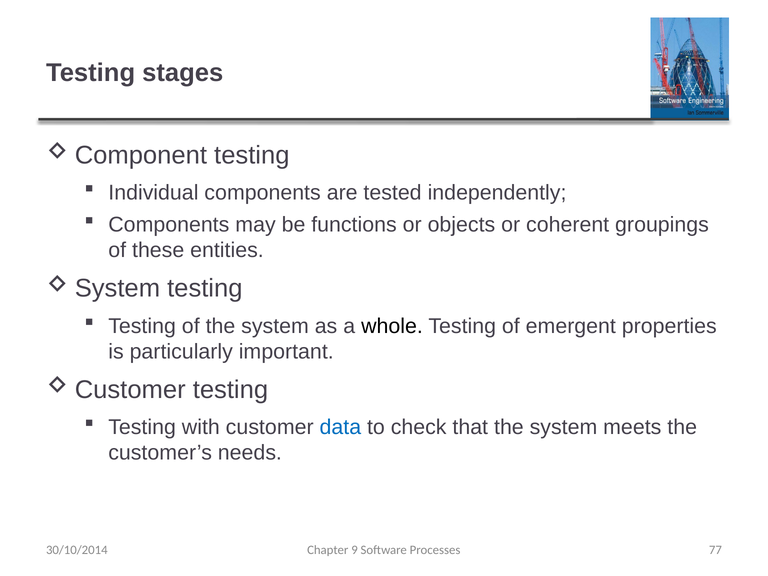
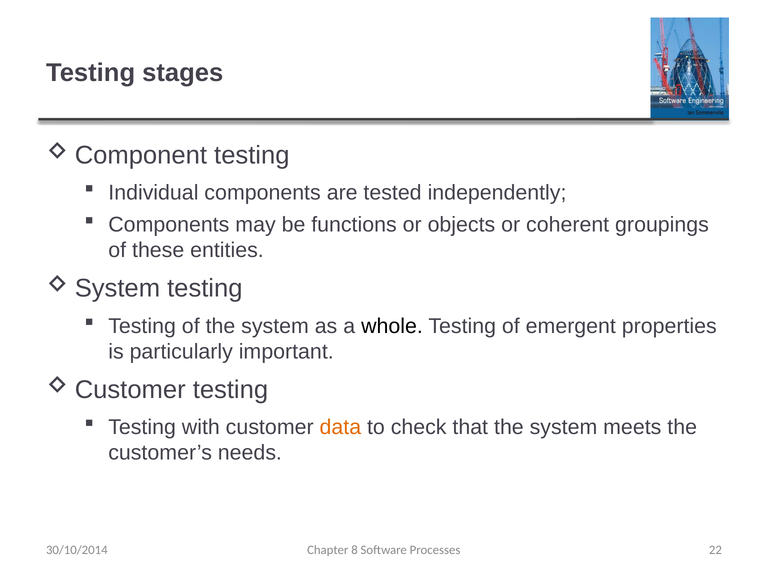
data colour: blue -> orange
9: 9 -> 8
77: 77 -> 22
